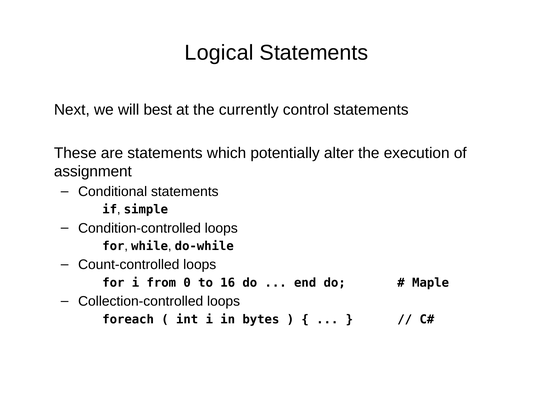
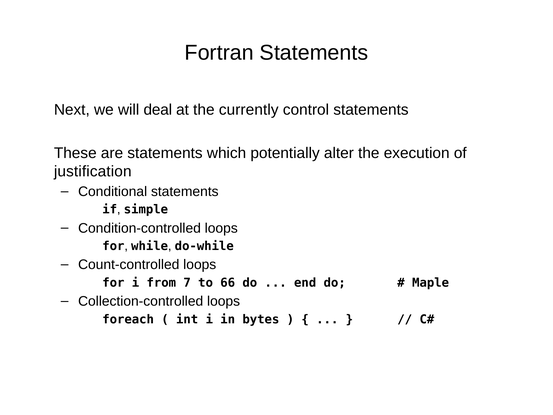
Logical: Logical -> Fortran
best: best -> deal
assignment: assignment -> justification
0: 0 -> 7
16: 16 -> 66
